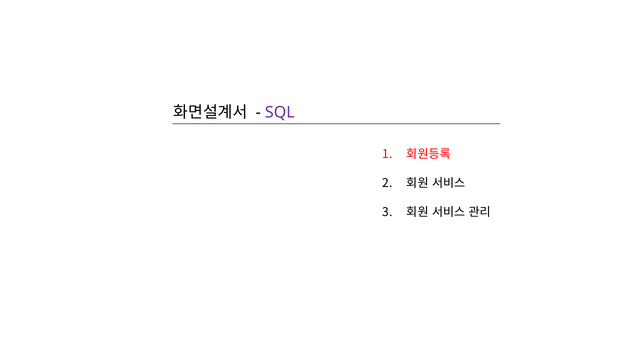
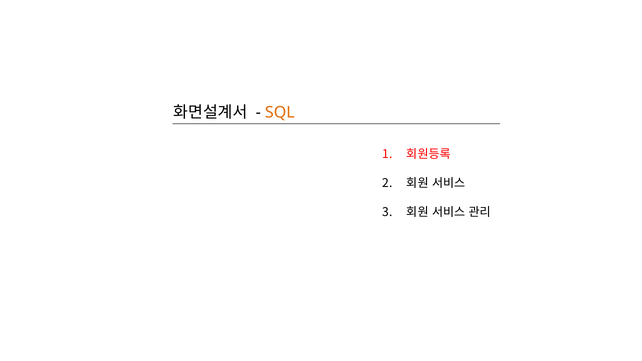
SQL colour: purple -> orange
